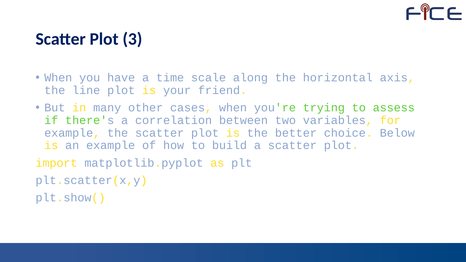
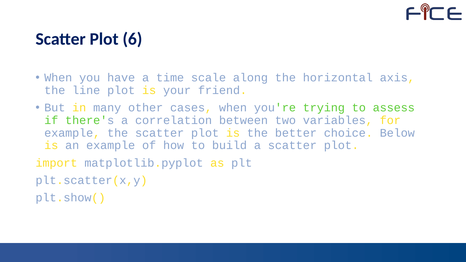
3: 3 -> 6
